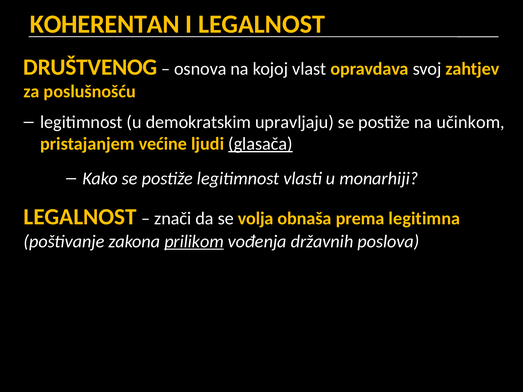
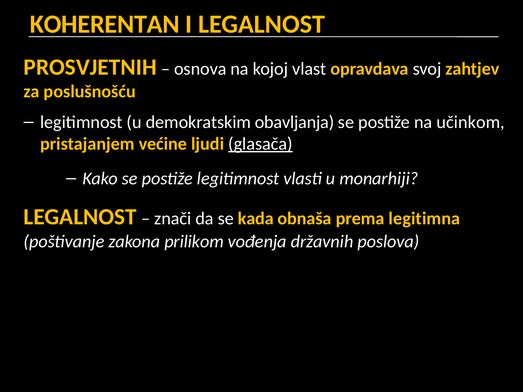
DRUŠTVENOG: DRUŠTVENOG -> PROSVJETNIH
upravljaju: upravljaju -> obavljanja
volja: volja -> kada
prilikom underline: present -> none
